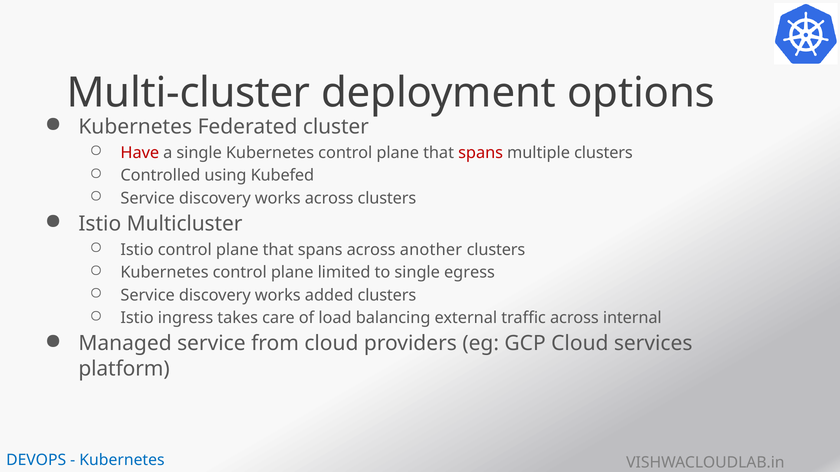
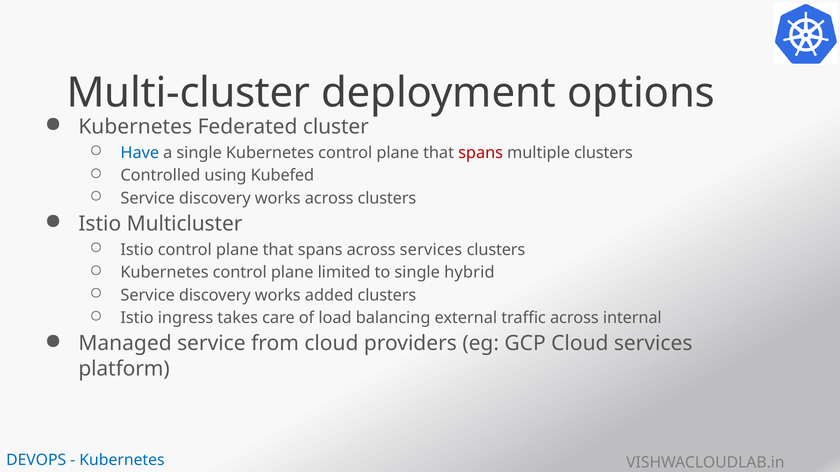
Have colour: red -> blue
across another: another -> services
egress: egress -> hybrid
